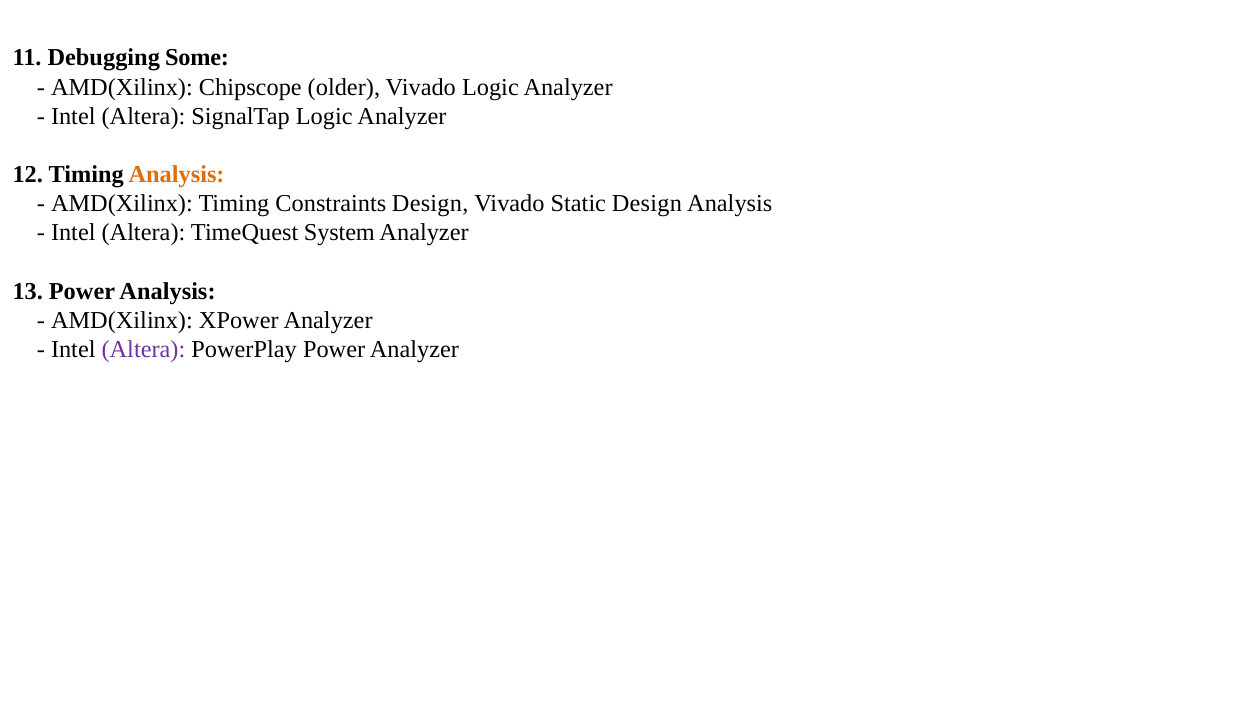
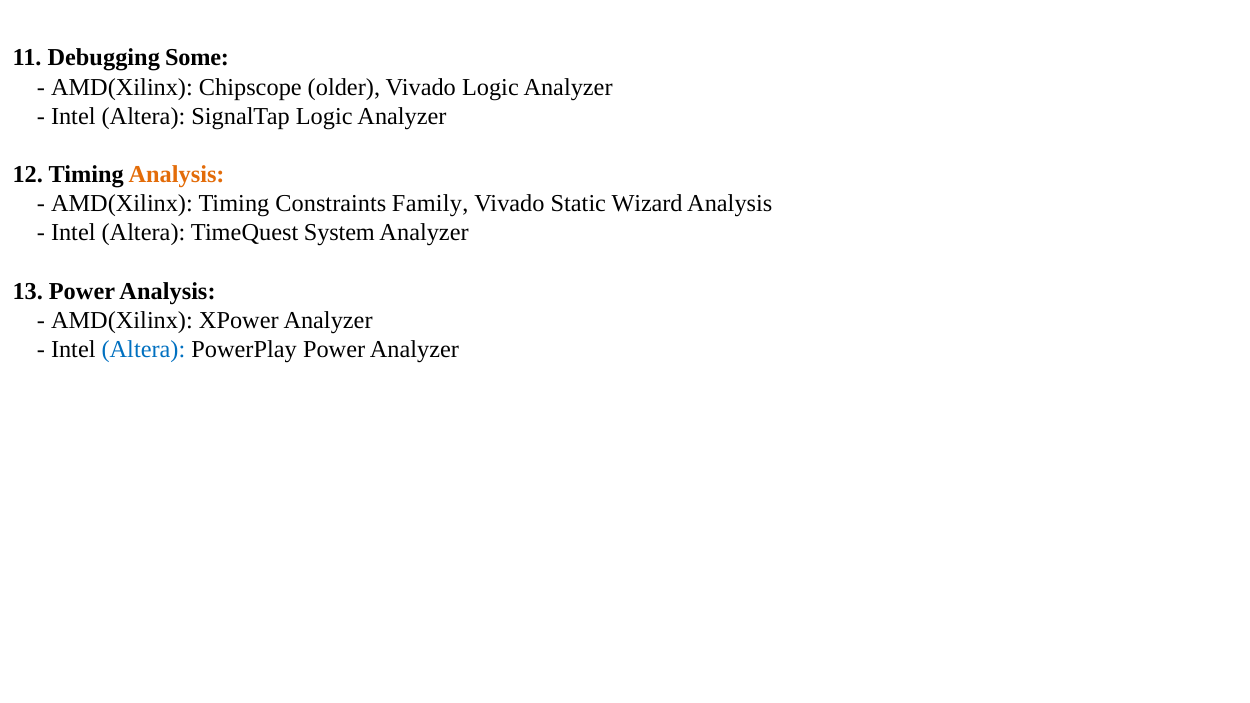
Constraints Design: Design -> Family
Static Design: Design -> Wizard
Altera at (143, 350) colour: purple -> blue
